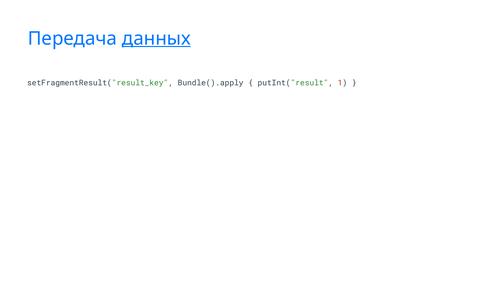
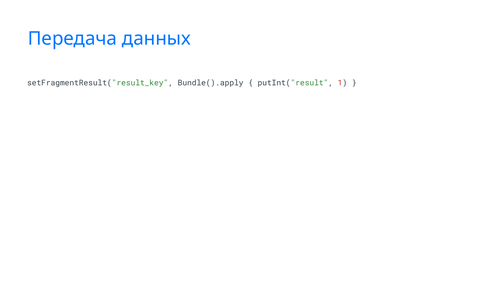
данных underline: present -> none
